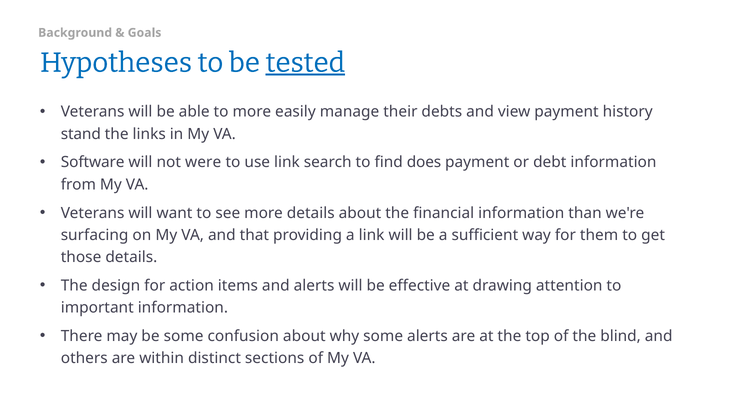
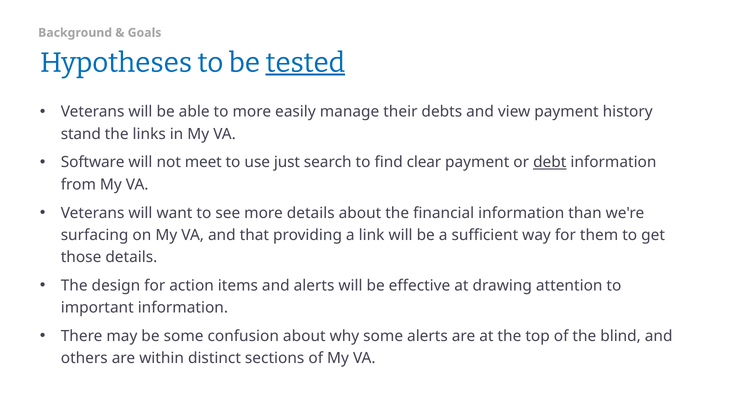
were: were -> meet
use link: link -> just
does: does -> clear
debt underline: none -> present
